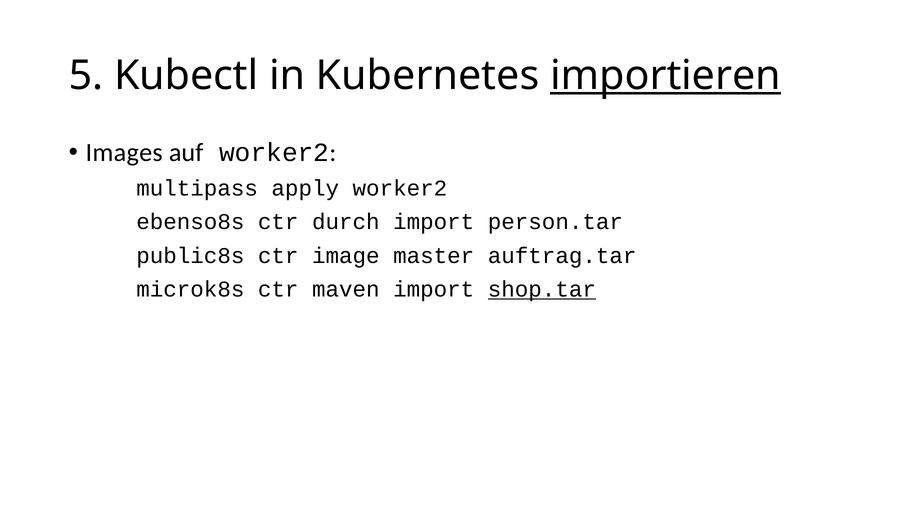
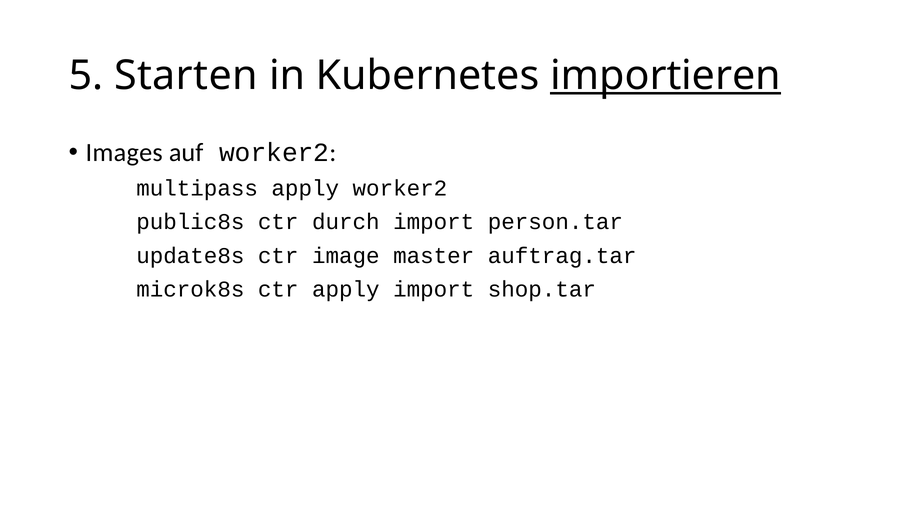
Kubectl: Kubectl -> Starten
ebenso8s: ebenso8s -> public8s
public8s: public8s -> update8s
ctr maven: maven -> apply
shop.tar underline: present -> none
